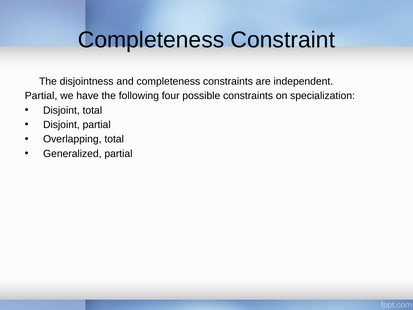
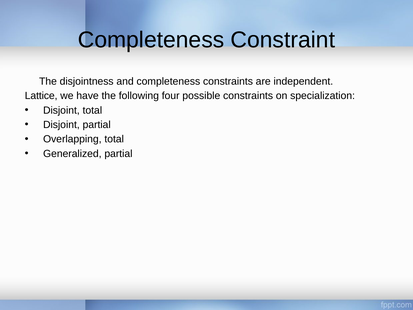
Partial at (41, 96): Partial -> Lattice
